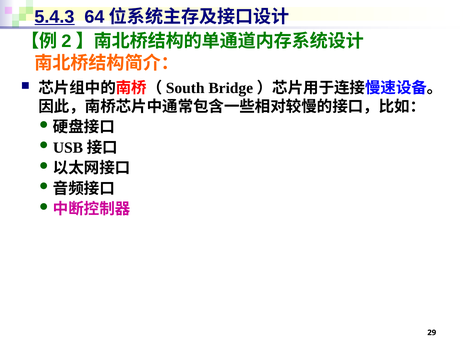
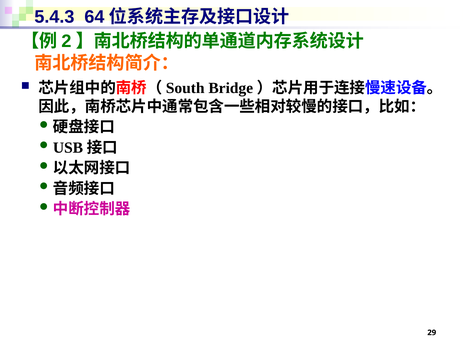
5.4.3 underline: present -> none
